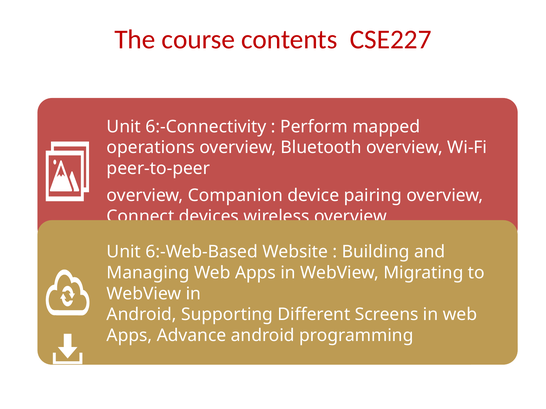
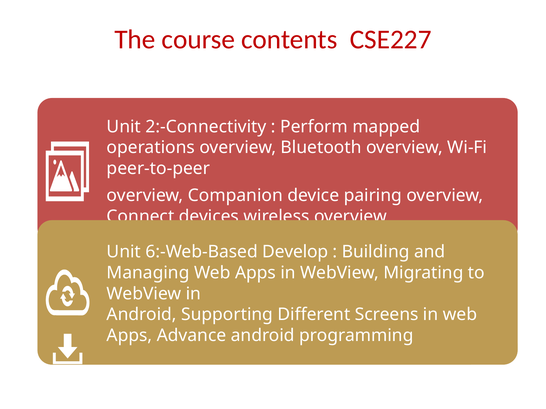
6:-Connectivity: 6:-Connectivity -> 2:-Connectivity
Website: Website -> Develop
